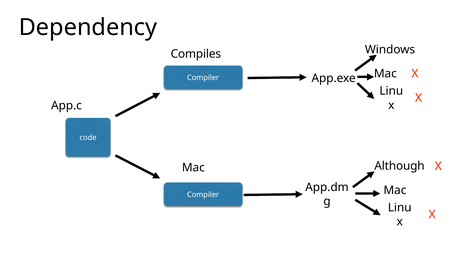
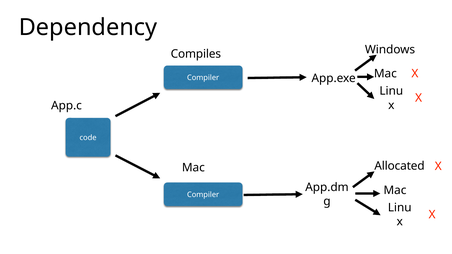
Although: Although -> Allocated
